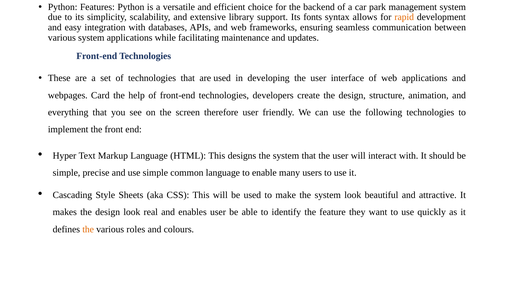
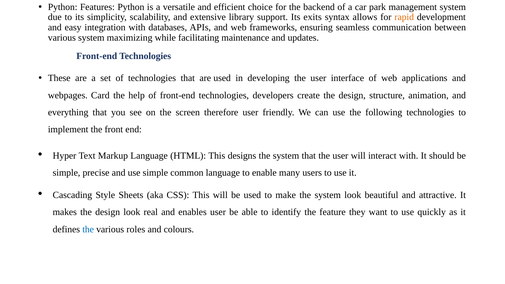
fonts: fonts -> exits
system applications: applications -> maximizing
the at (88, 229) colour: orange -> blue
